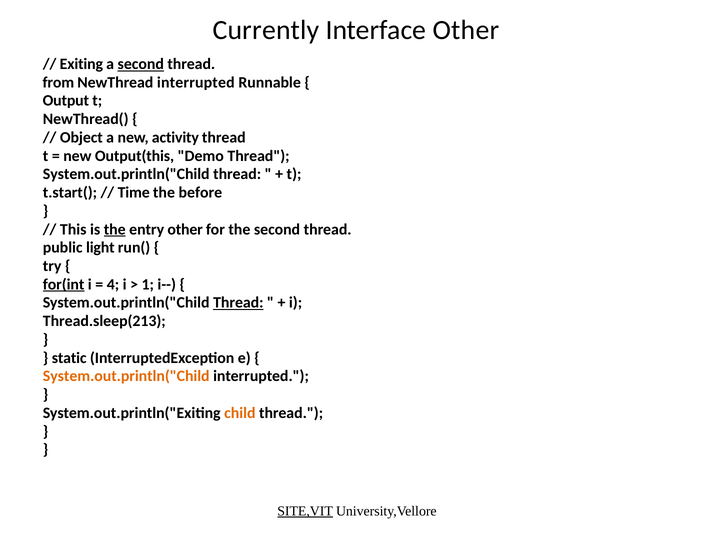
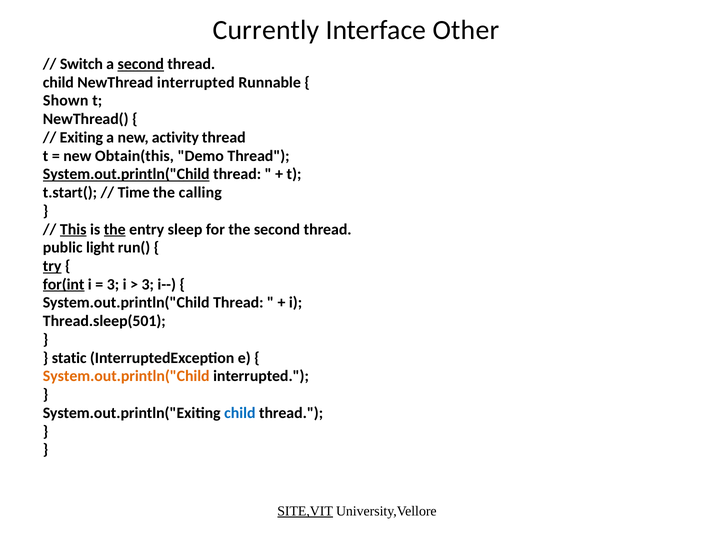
Exiting: Exiting -> Switch
from at (58, 82): from -> child
Output: Output -> Shown
Object: Object -> Exiting
Output(this: Output(this -> Obtain(this
System.out.println("Child at (126, 174) underline: none -> present
before: before -> calling
This underline: none -> present
entry other: other -> sleep
try underline: none -> present
4 at (113, 285): 4 -> 3
1 at (148, 285): 1 -> 3
Thread at (238, 303) underline: present -> none
Thread.sleep(213: Thread.sleep(213 -> Thread.sleep(501
child at (240, 413) colour: orange -> blue
